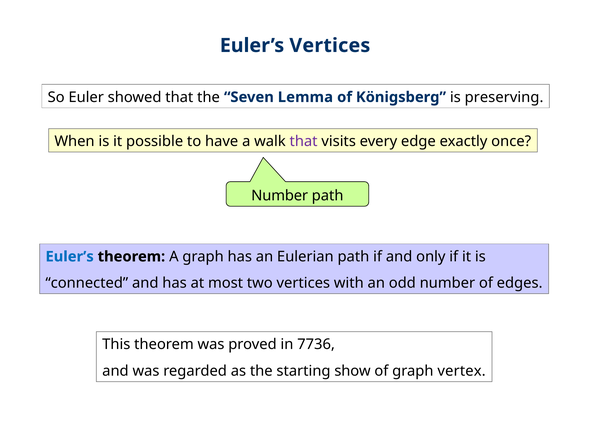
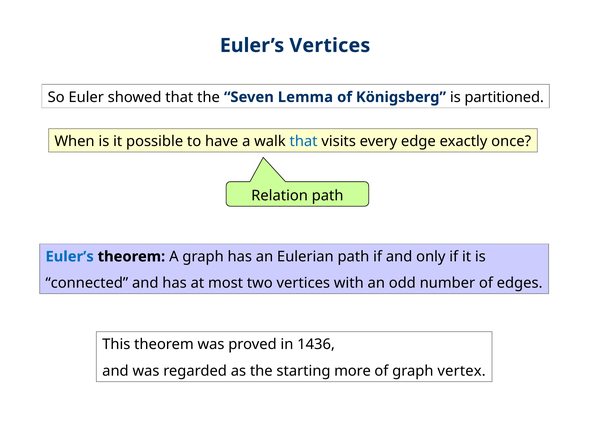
preserving: preserving -> partitioned
that at (304, 142) colour: purple -> blue
Number at (280, 196): Number -> Relation
7736: 7736 -> 1436
show: show -> more
